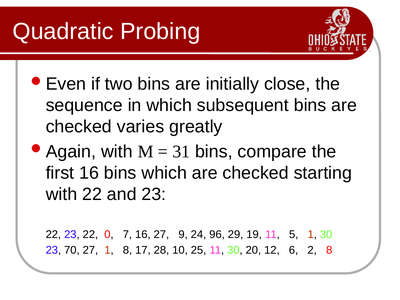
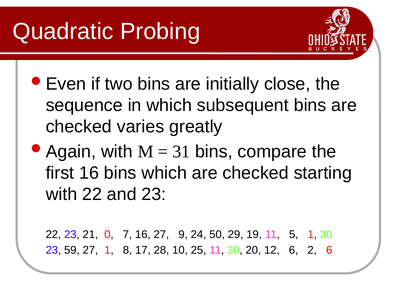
22 23 22: 22 -> 21
96: 96 -> 50
70: 70 -> 59
2 8: 8 -> 6
